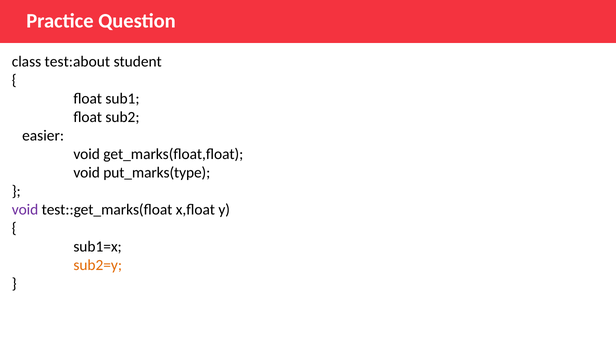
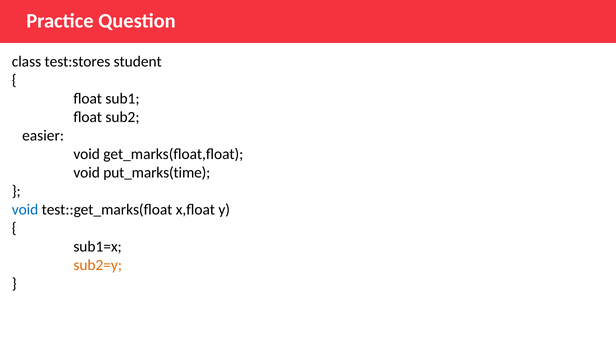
test:about: test:about -> test:stores
put_marks(type: put_marks(type -> put_marks(time
void at (25, 210) colour: purple -> blue
